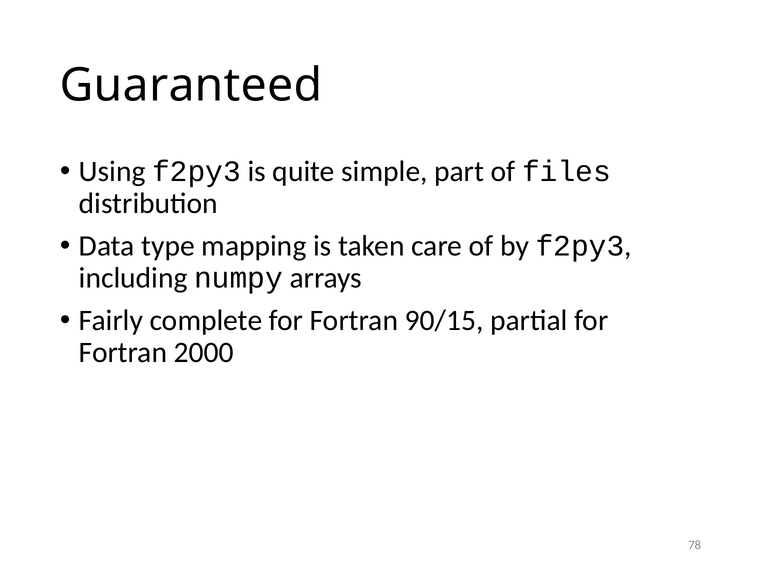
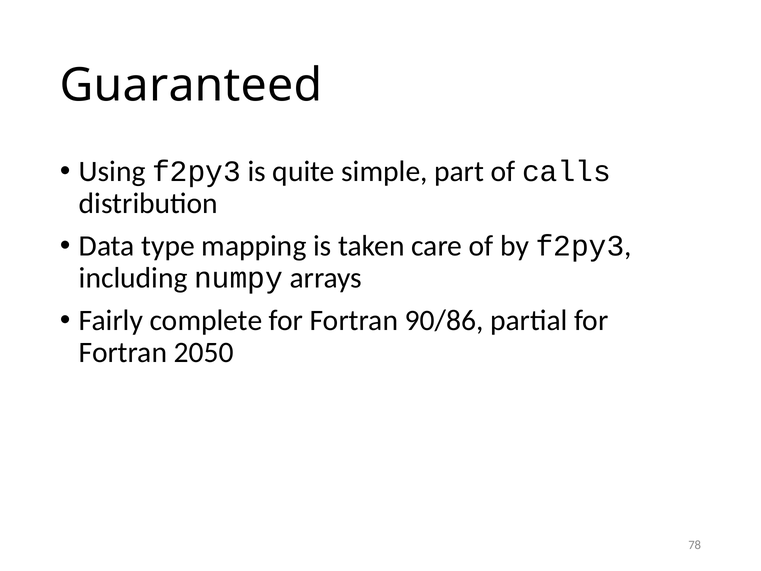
files: files -> calls
90/15: 90/15 -> 90/86
2000: 2000 -> 2050
